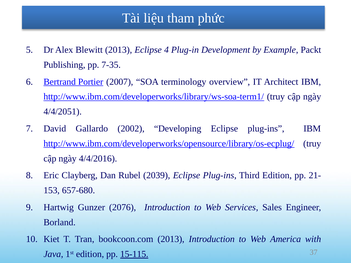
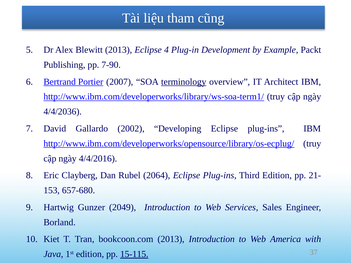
phức: phức -> cũng
7-35: 7-35 -> 7-90
terminology underline: none -> present
4/4/2051: 4/4/2051 -> 4/4/2036
2039: 2039 -> 2064
2076: 2076 -> 2049
